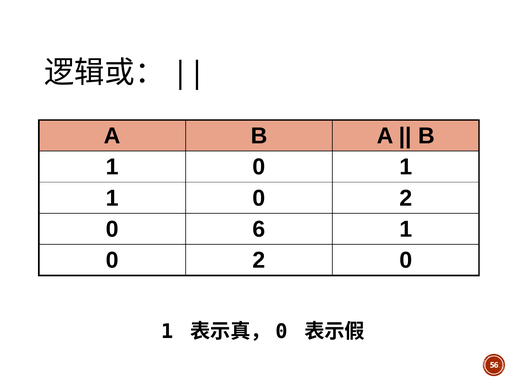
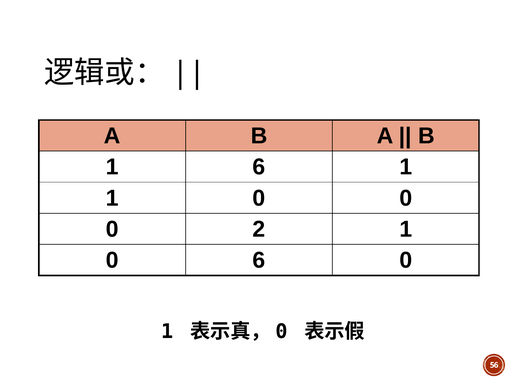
0 at (259, 167): 0 -> 6
2 at (406, 198): 2 -> 0
6: 6 -> 2
2 at (259, 261): 2 -> 6
